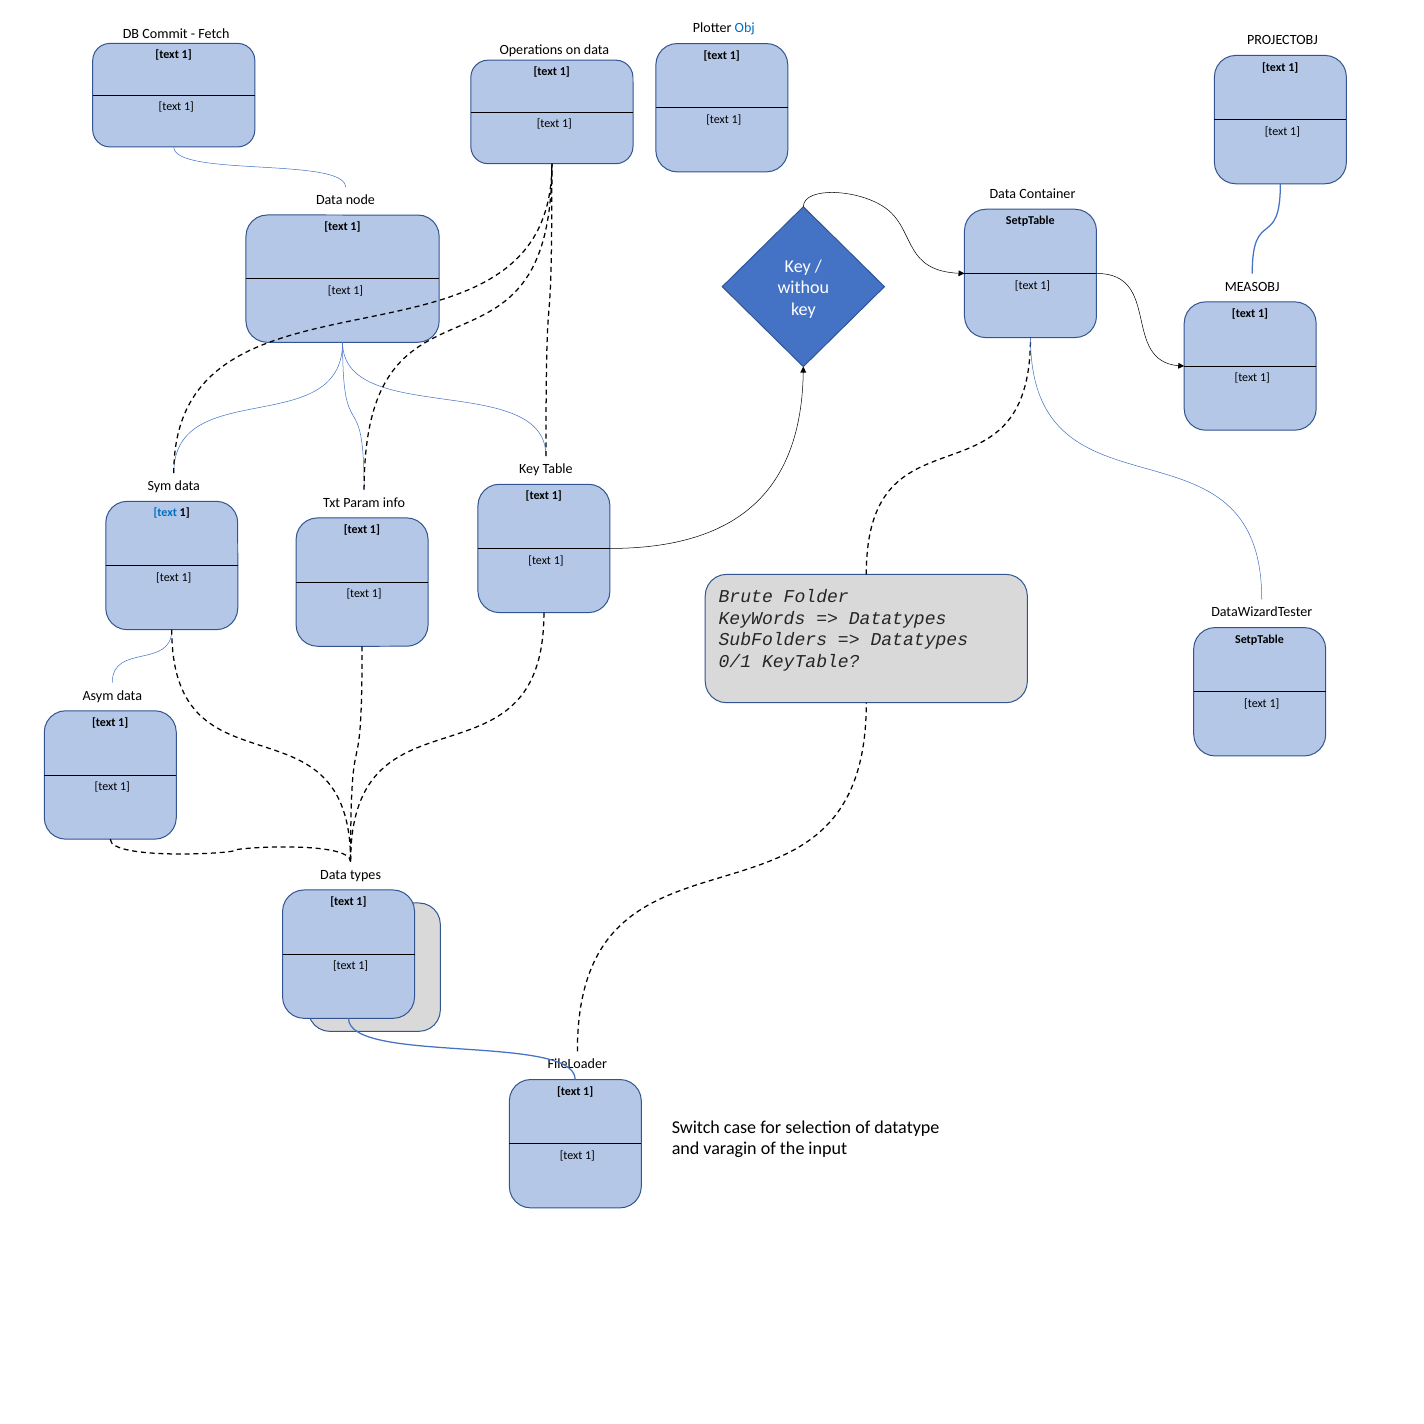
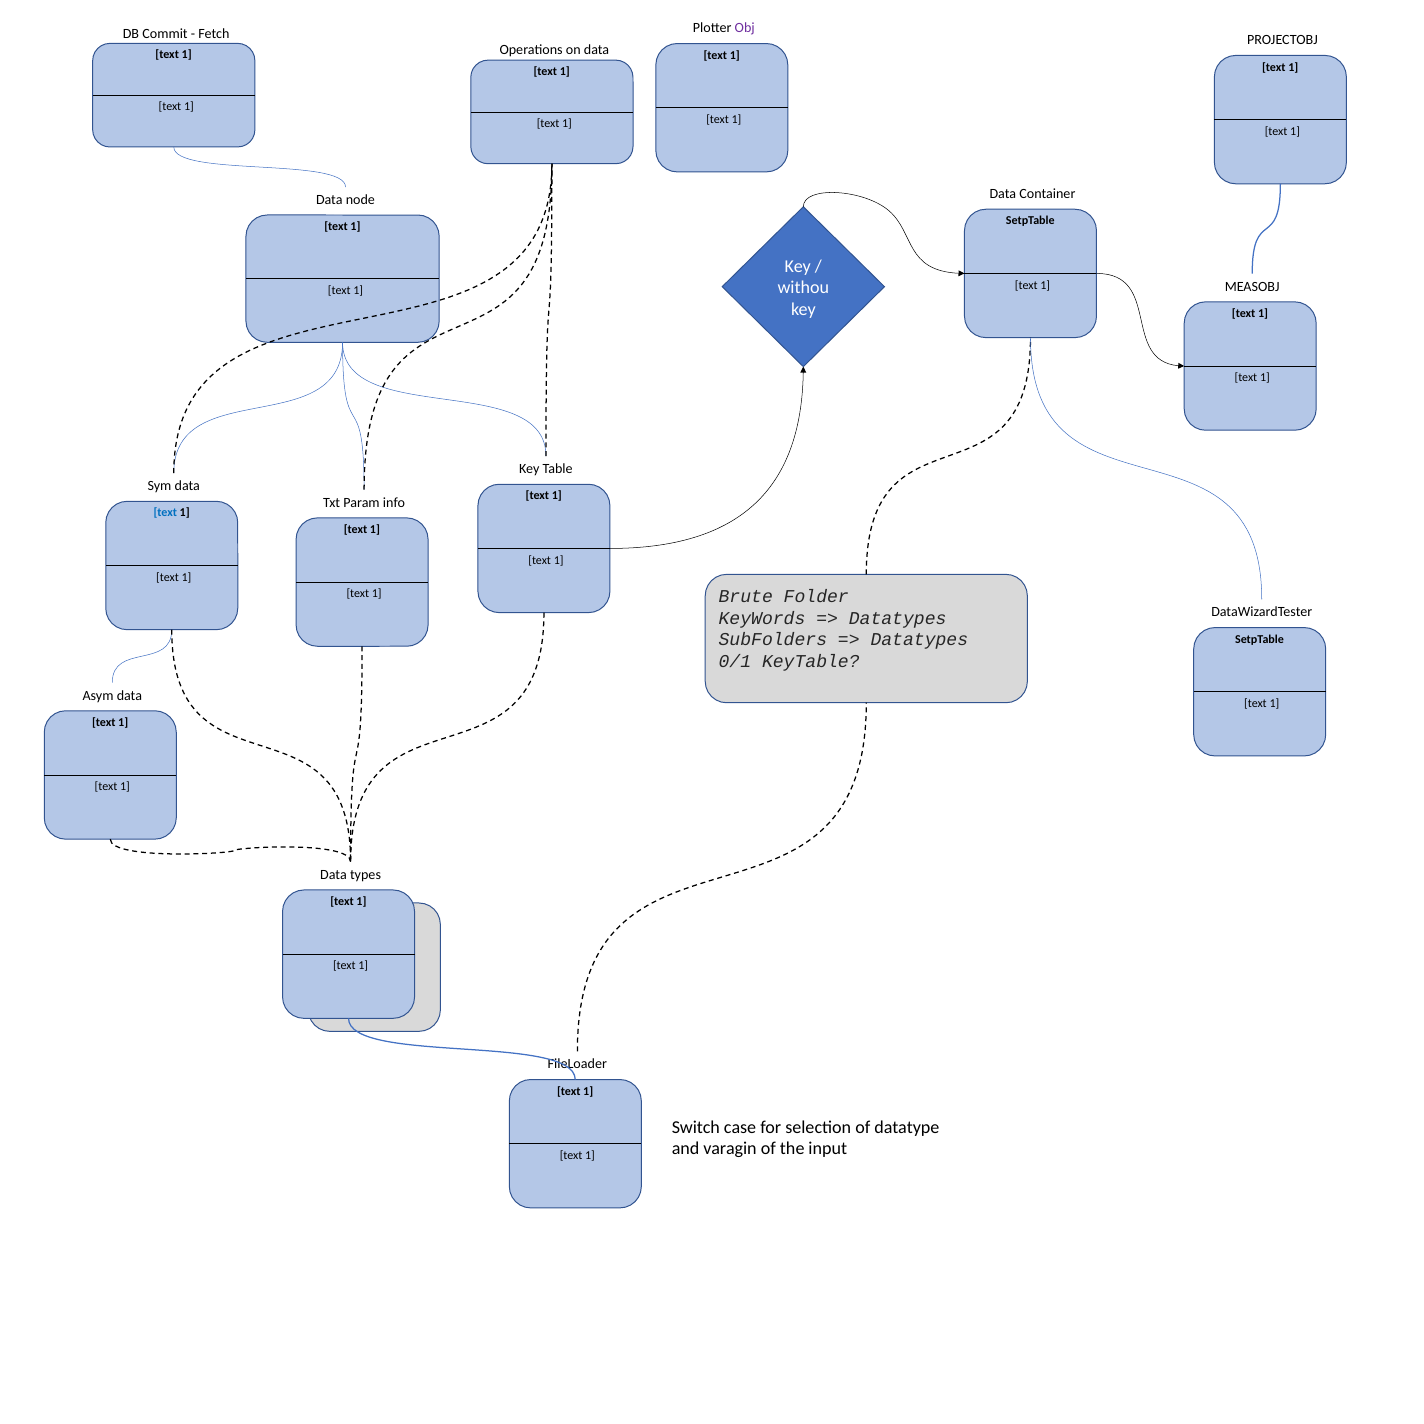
Obj colour: blue -> purple
